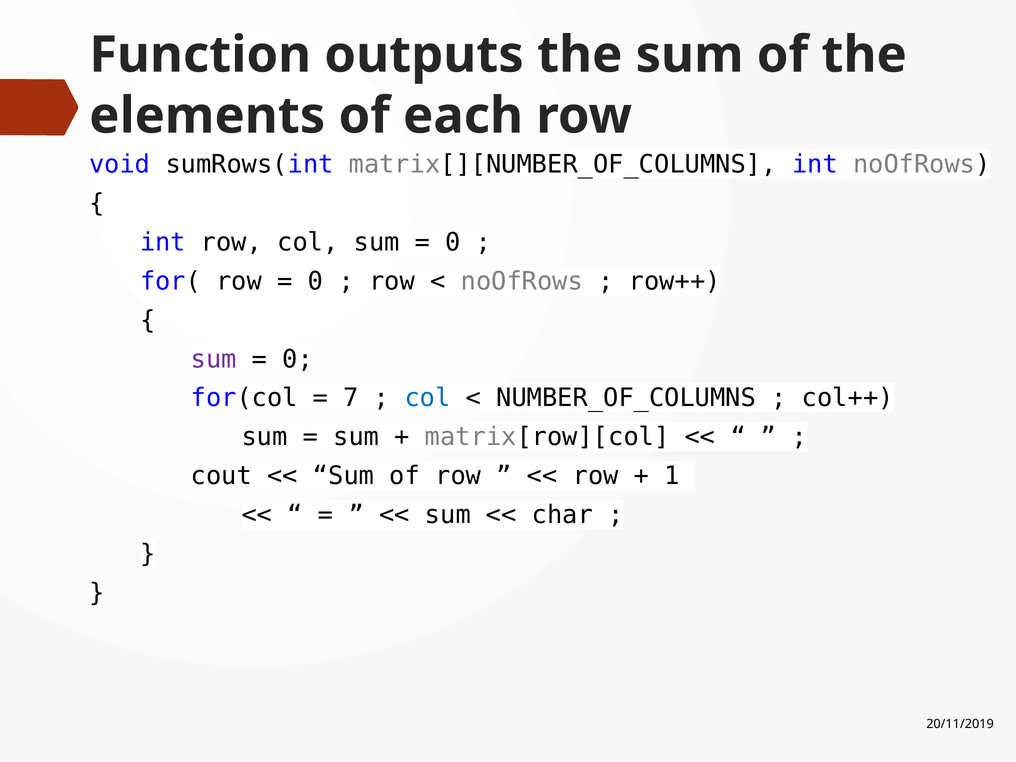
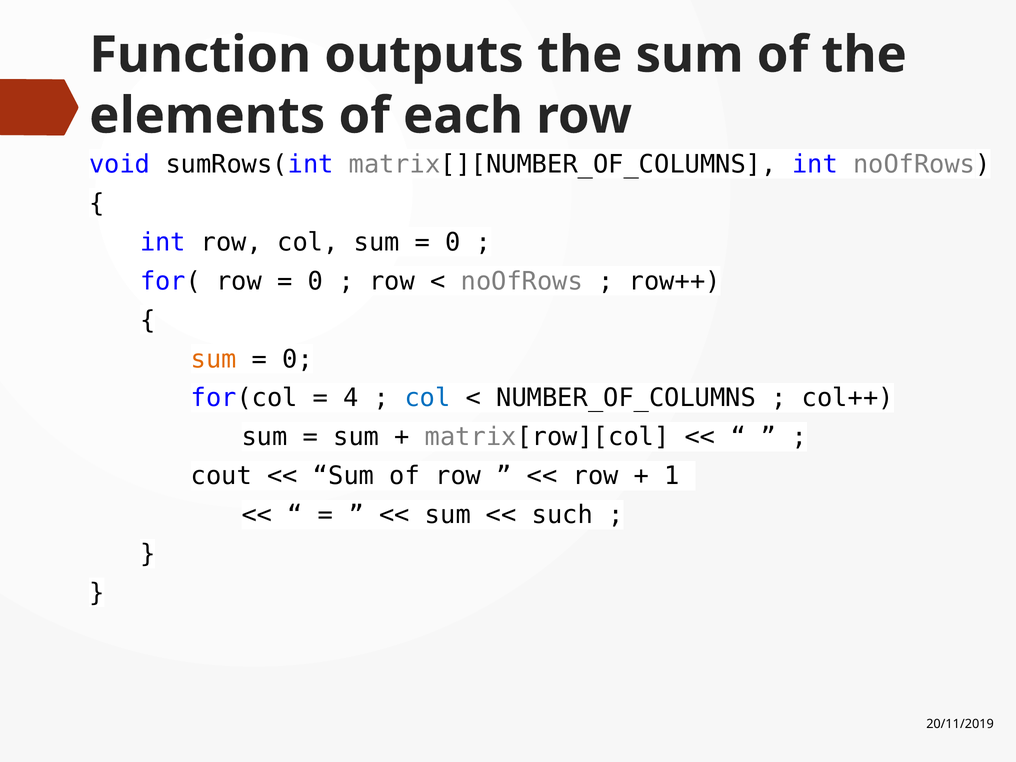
sum at (214, 359) colour: purple -> orange
7: 7 -> 4
char: char -> such
